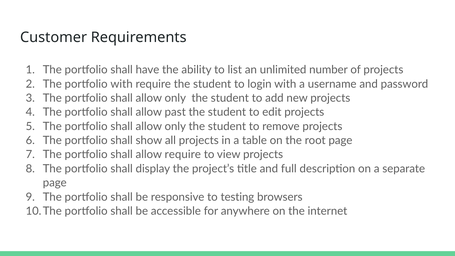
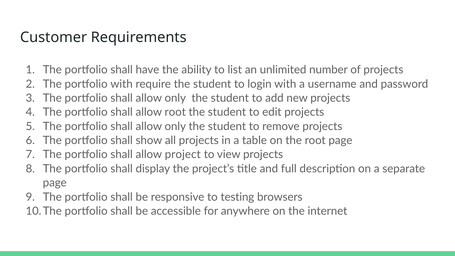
allow past: past -> root
allow require: require -> project
